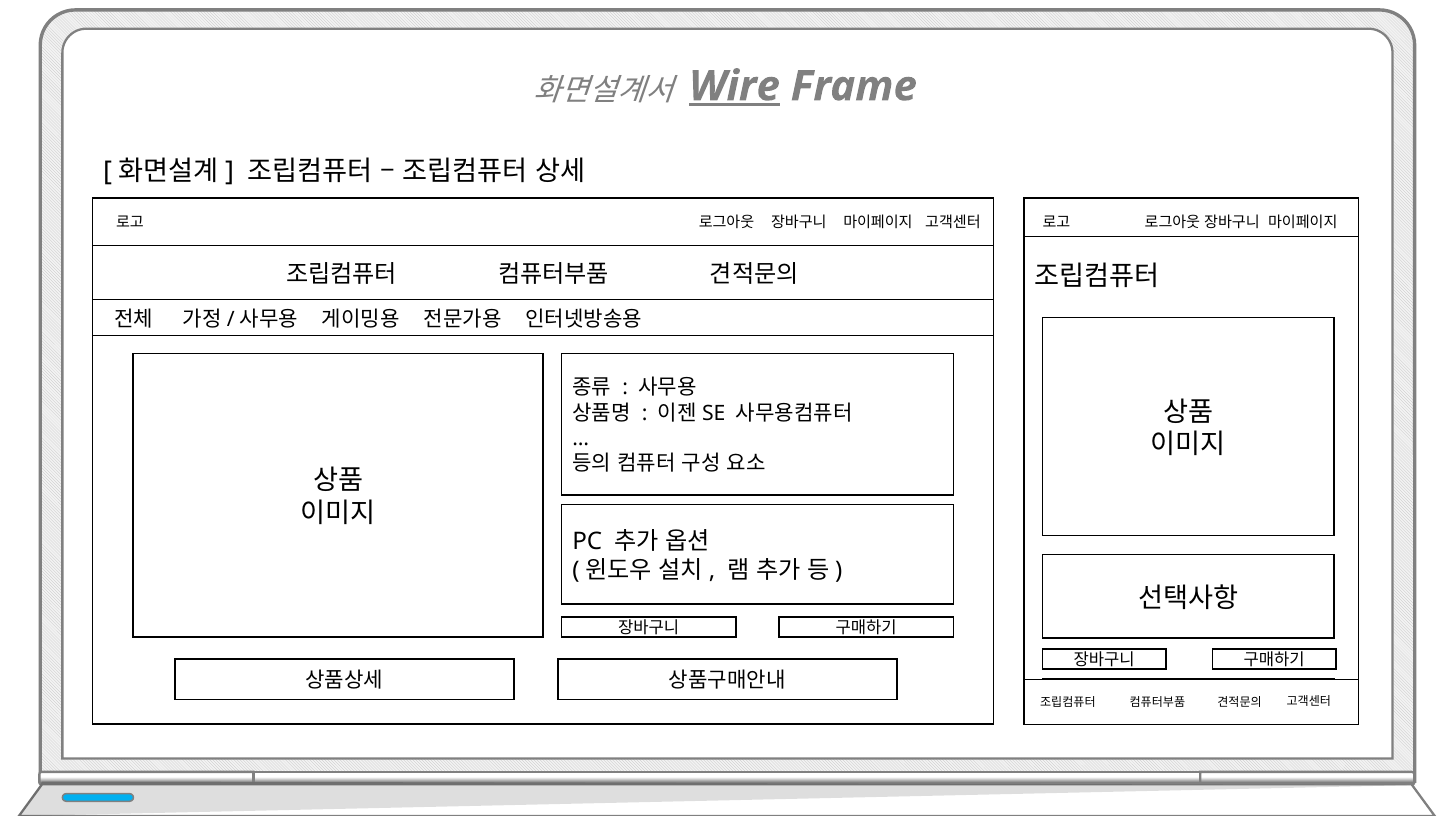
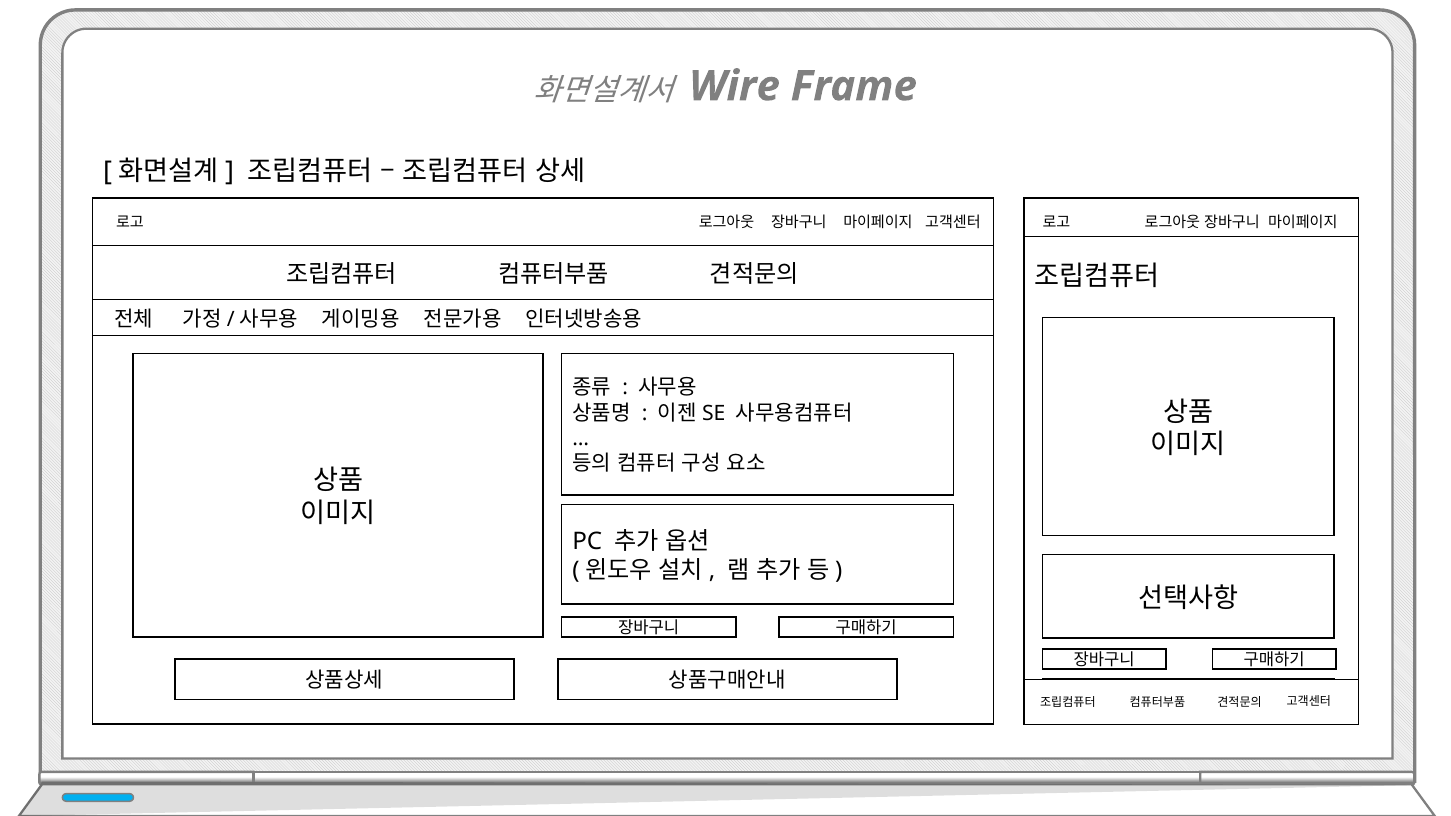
Wire underline: present -> none
